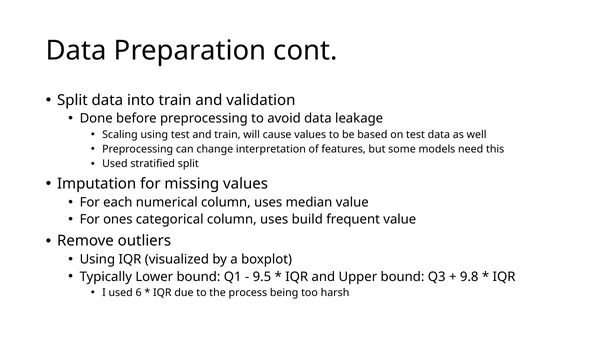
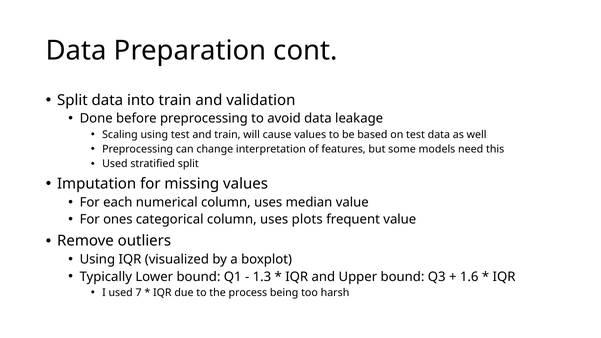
build: build -> plots
9.5: 9.5 -> 1.3
9.8: 9.8 -> 1.6
6: 6 -> 7
